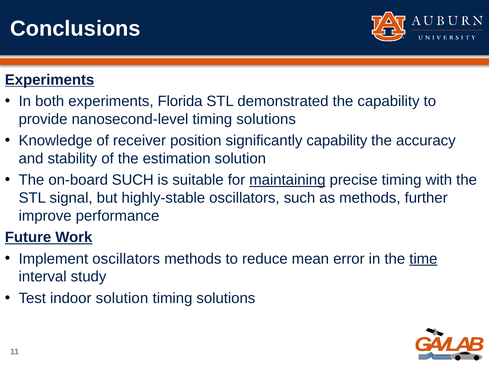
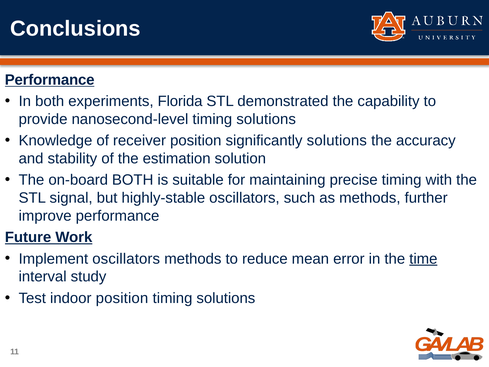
Experiments at (50, 80): Experiments -> Performance
significantly capability: capability -> solutions
on-board SUCH: SUCH -> BOTH
maintaining underline: present -> none
indoor solution: solution -> position
